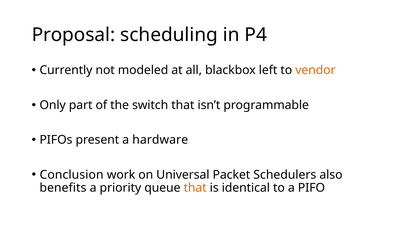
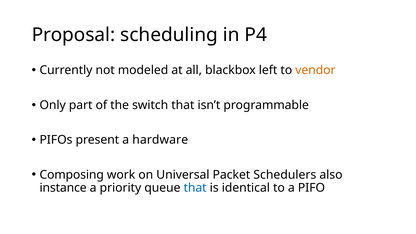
Conclusion: Conclusion -> Composing
benefits: benefits -> instance
that at (195, 188) colour: orange -> blue
